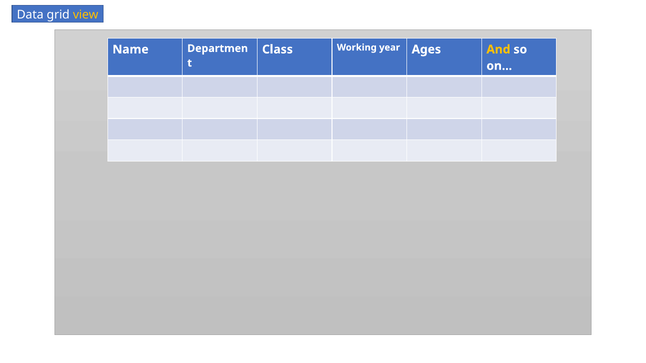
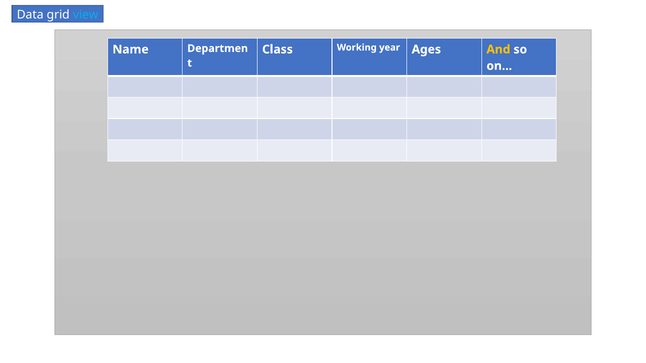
view colour: yellow -> light blue
